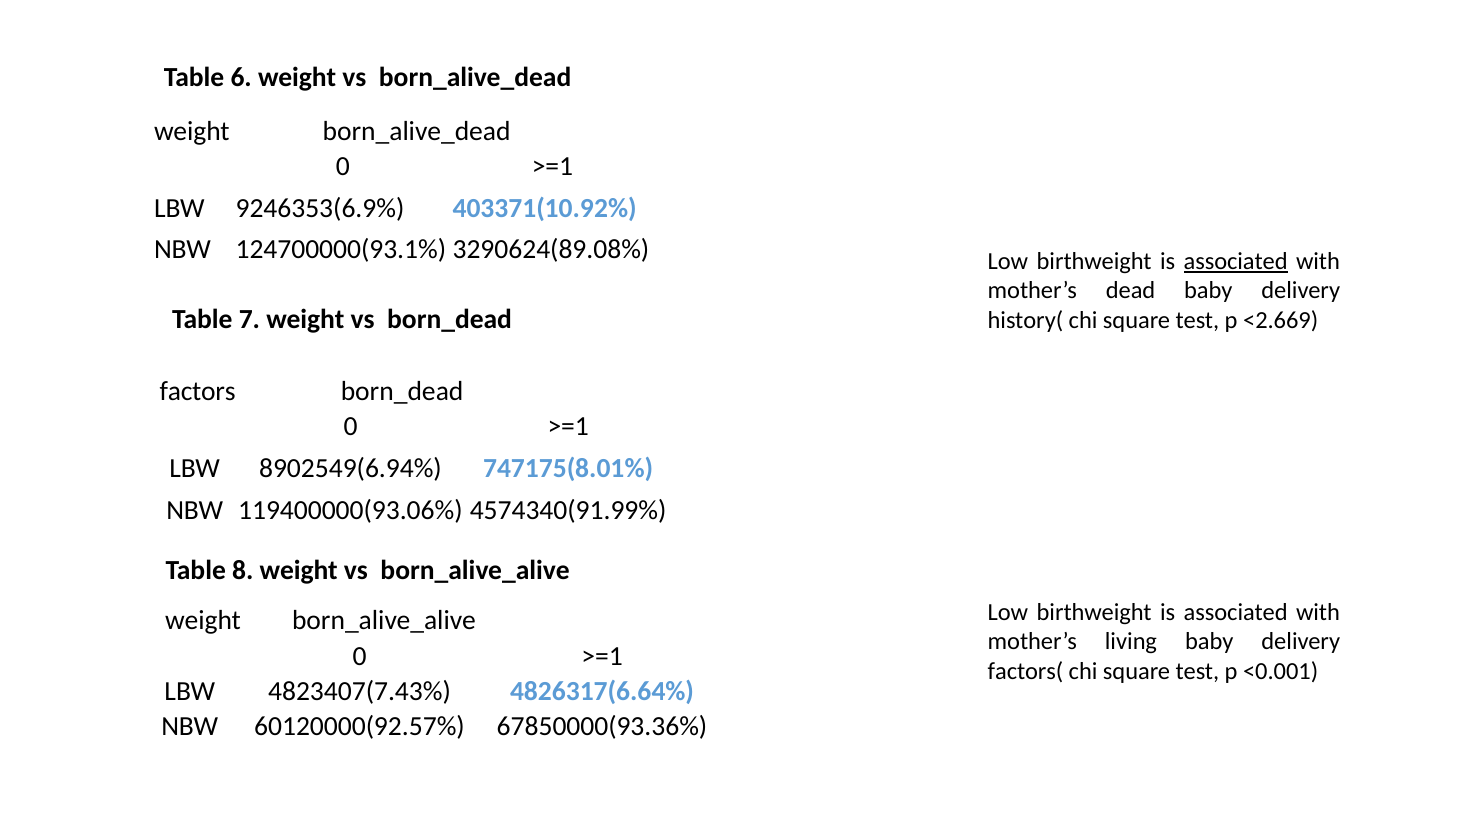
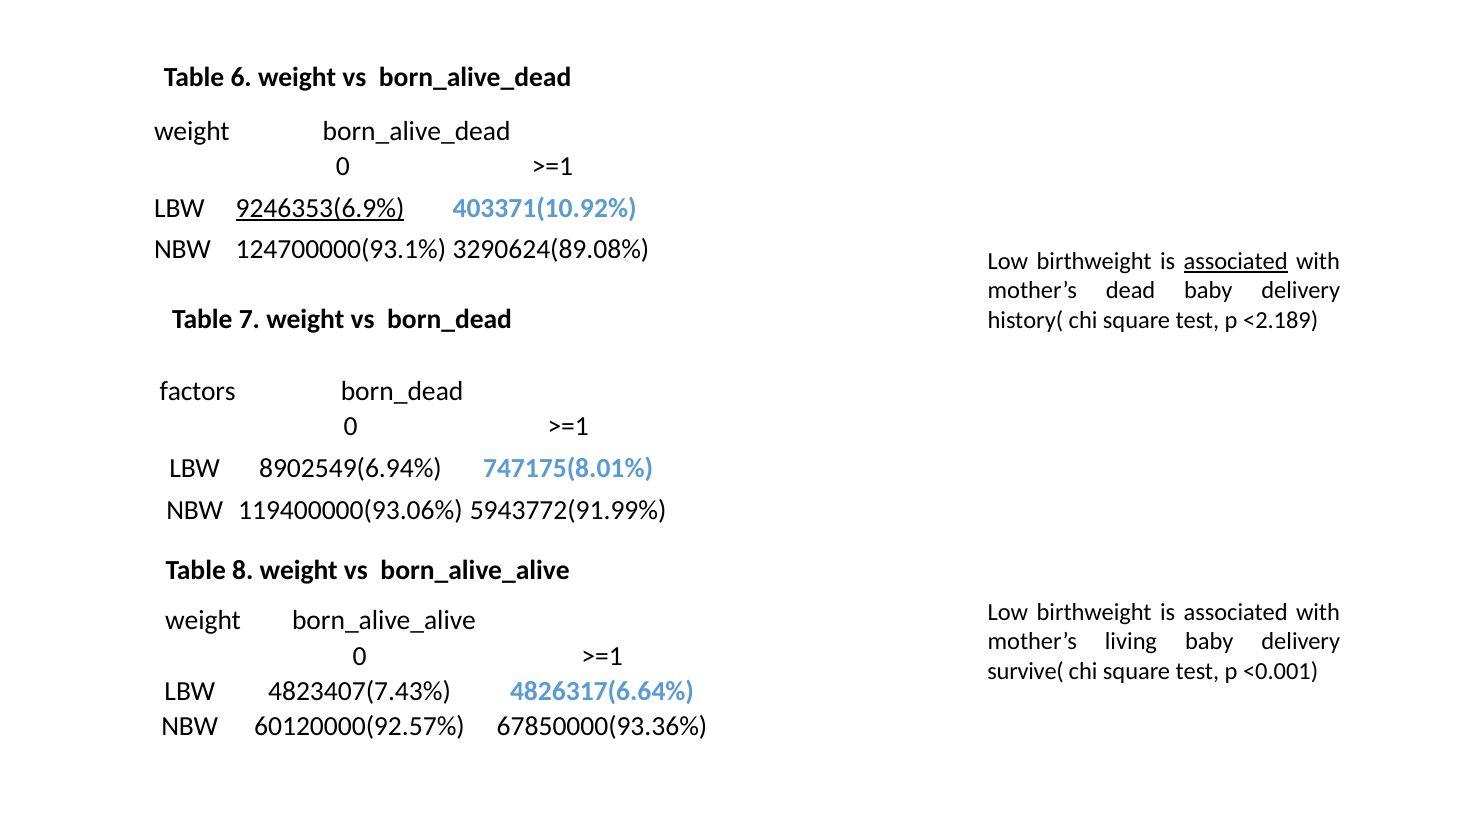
9246353(6.9% underline: none -> present
<2.669: <2.669 -> <2.189
4574340(91.99%: 4574340(91.99% -> 5943772(91.99%
factors(: factors( -> survive(
